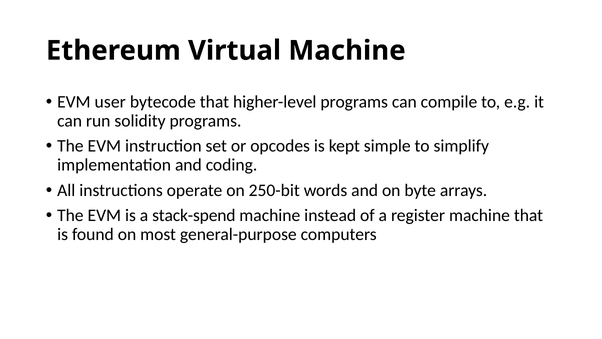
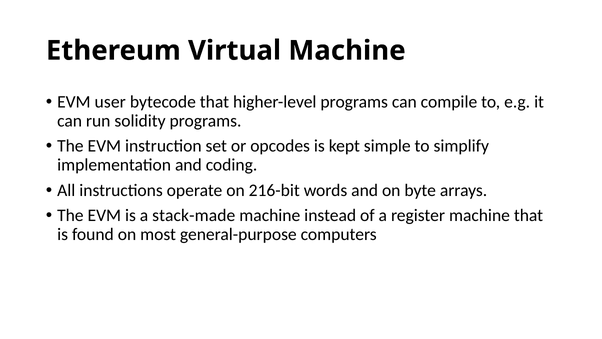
250-bit: 250-bit -> 216-bit
stack-spend: stack-spend -> stack-made
